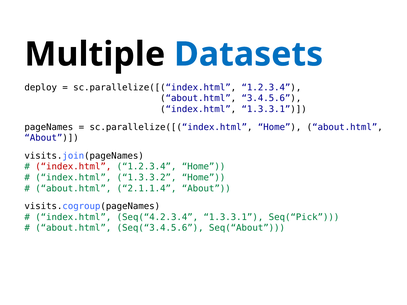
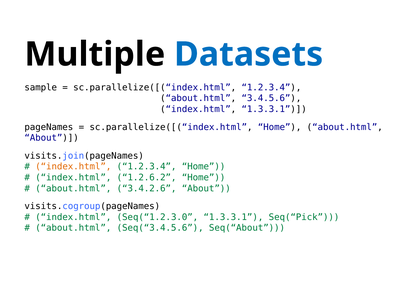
deploy: deploy -> sample
index.html at (73, 167) colour: red -> orange
1.3.3.2: 1.3.3.2 -> 1.2.6.2
2.1.1.4: 2.1.1.4 -> 3.4.2.6
Seq(“4.2.3.4: Seq(“4.2.3.4 -> Seq(“1.2.3.0
